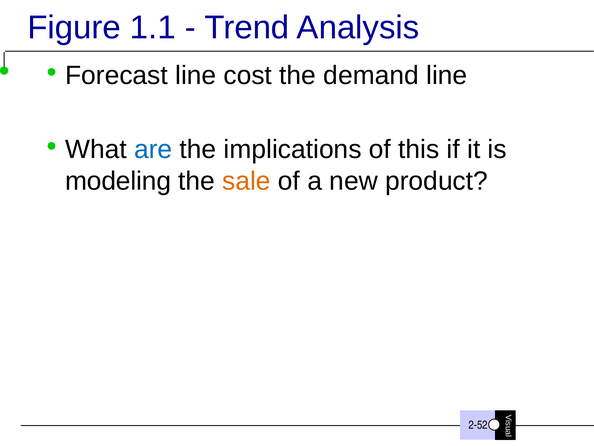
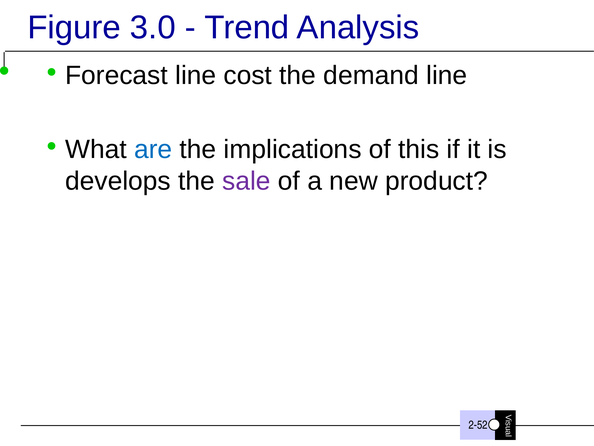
1.1: 1.1 -> 3.0
modeling: modeling -> develops
sale colour: orange -> purple
